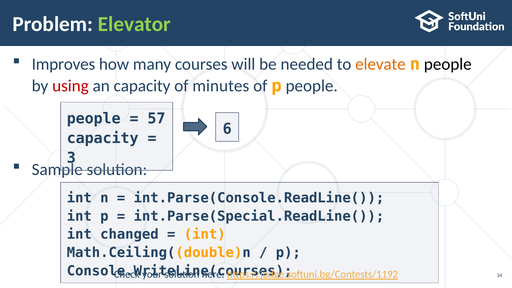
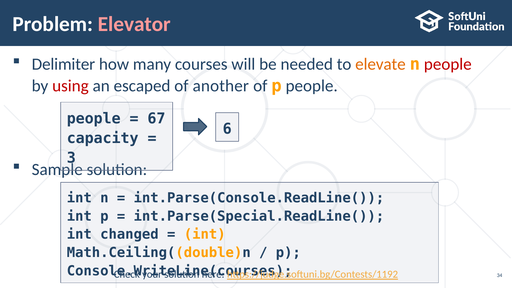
Elevator colour: light green -> pink
Improves: Improves -> Delimiter
people at (448, 64) colour: black -> red
an capacity: capacity -> escaped
minutes: minutes -> another
57: 57 -> 67
